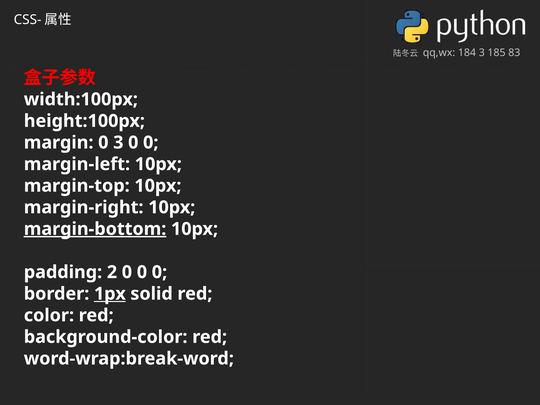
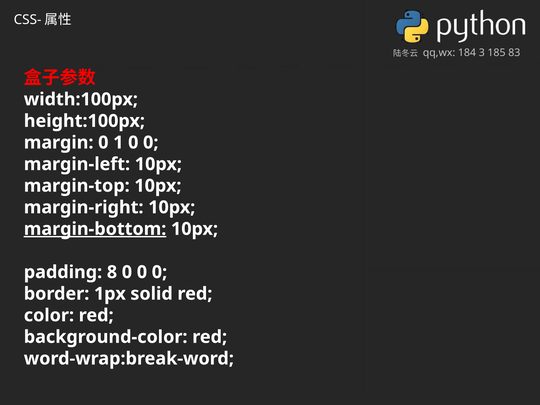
0 3: 3 -> 1
2: 2 -> 8
1px underline: present -> none
